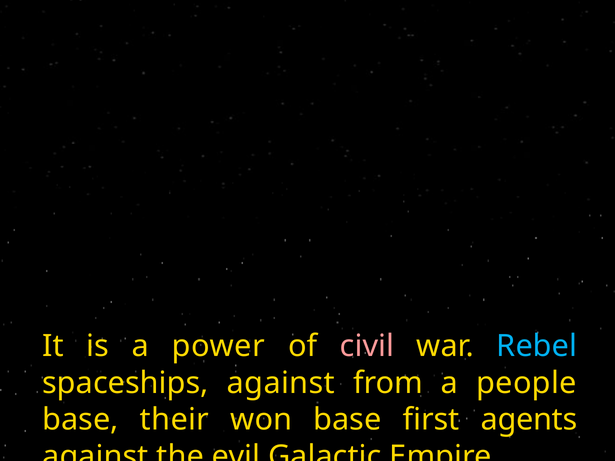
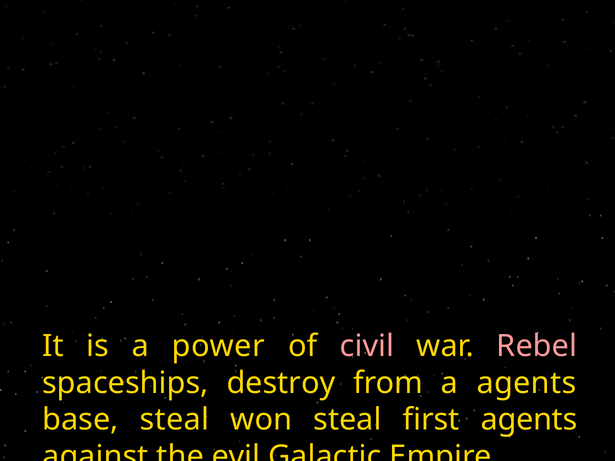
Rebel at (537, 346) colour: light blue -> pink
spaceships against: against -> destroy
a people: people -> agents
base their: their -> steal
won base: base -> steal
